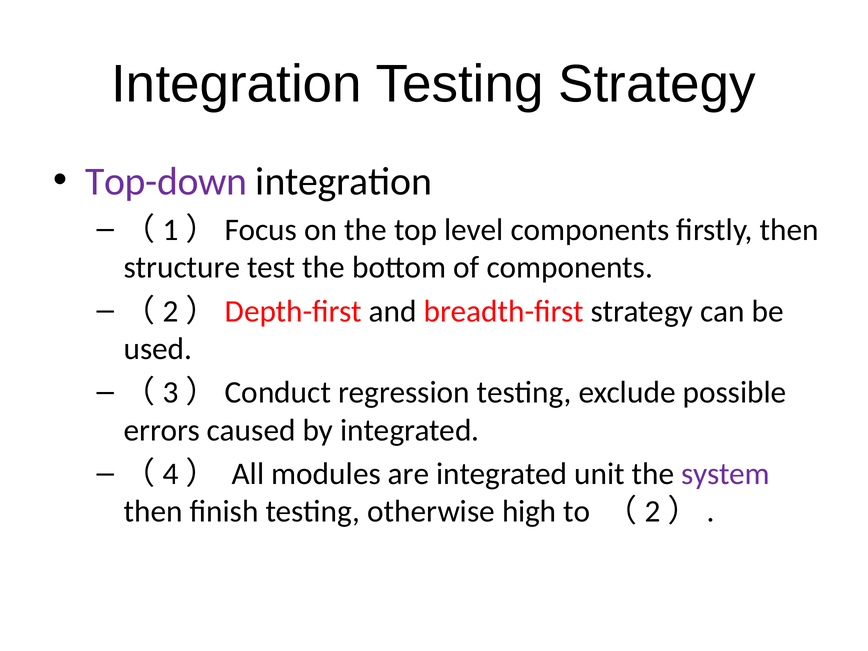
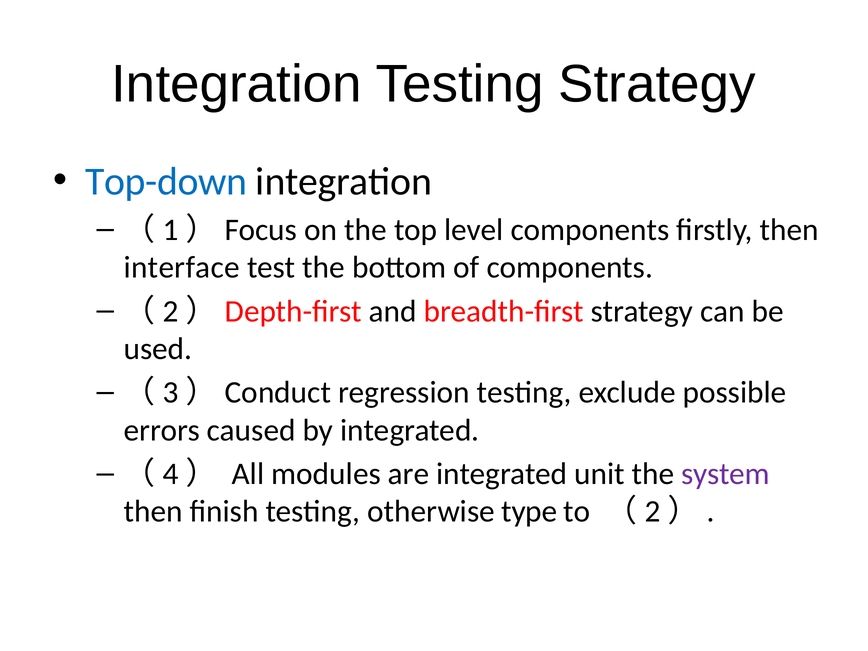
Top-down colour: purple -> blue
structure: structure -> interface
high: high -> type
